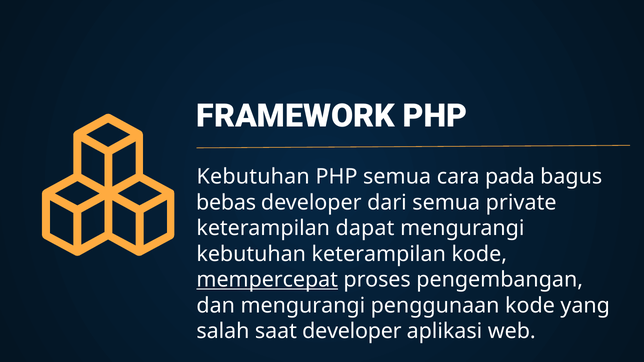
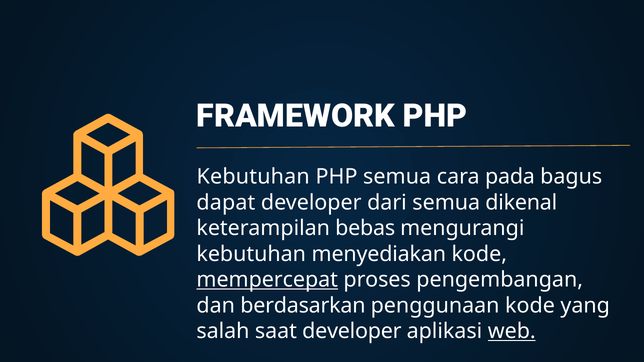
bebas: bebas -> dapat
private: private -> dikenal
dapat: dapat -> bebas
kebutuhan keterampilan: keterampilan -> menyediakan
dan mengurangi: mengurangi -> berdasarkan
web underline: none -> present
